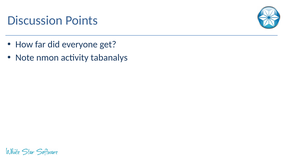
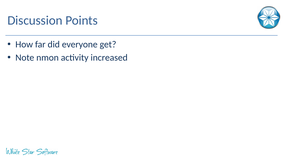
tabanalys: tabanalys -> increased
